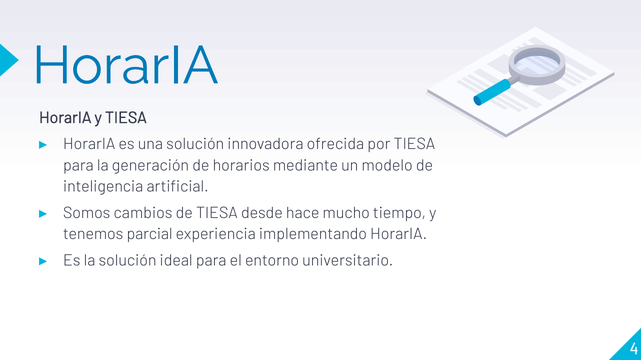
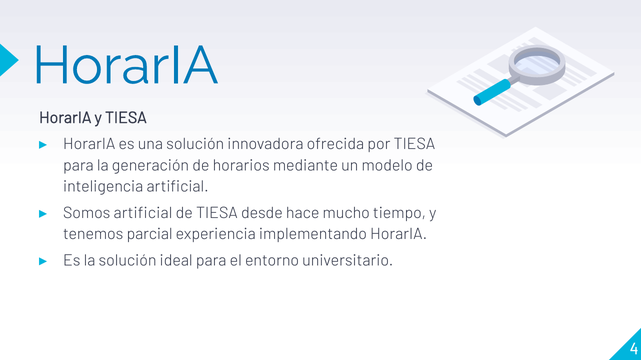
Somos cambios: cambios -> artificial
